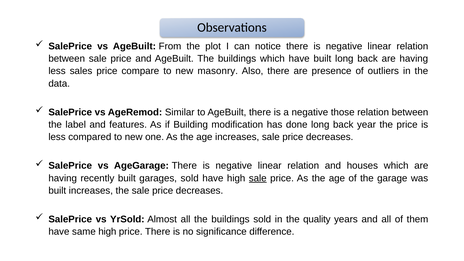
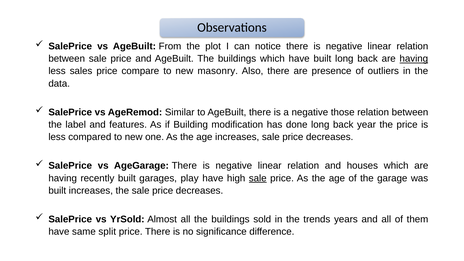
having at (414, 59) underline: none -> present
garages sold: sold -> play
quality: quality -> trends
same high: high -> split
